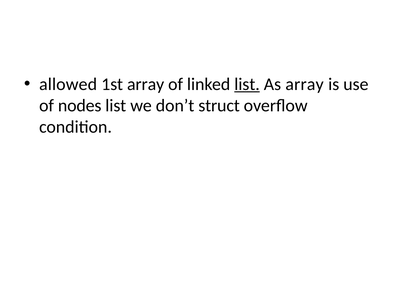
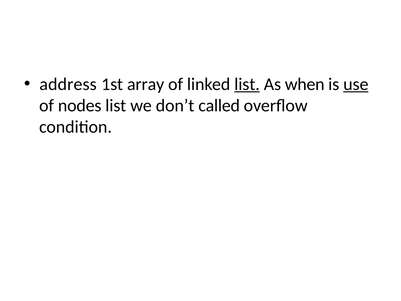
allowed: allowed -> address
As array: array -> when
use underline: none -> present
struct: struct -> called
